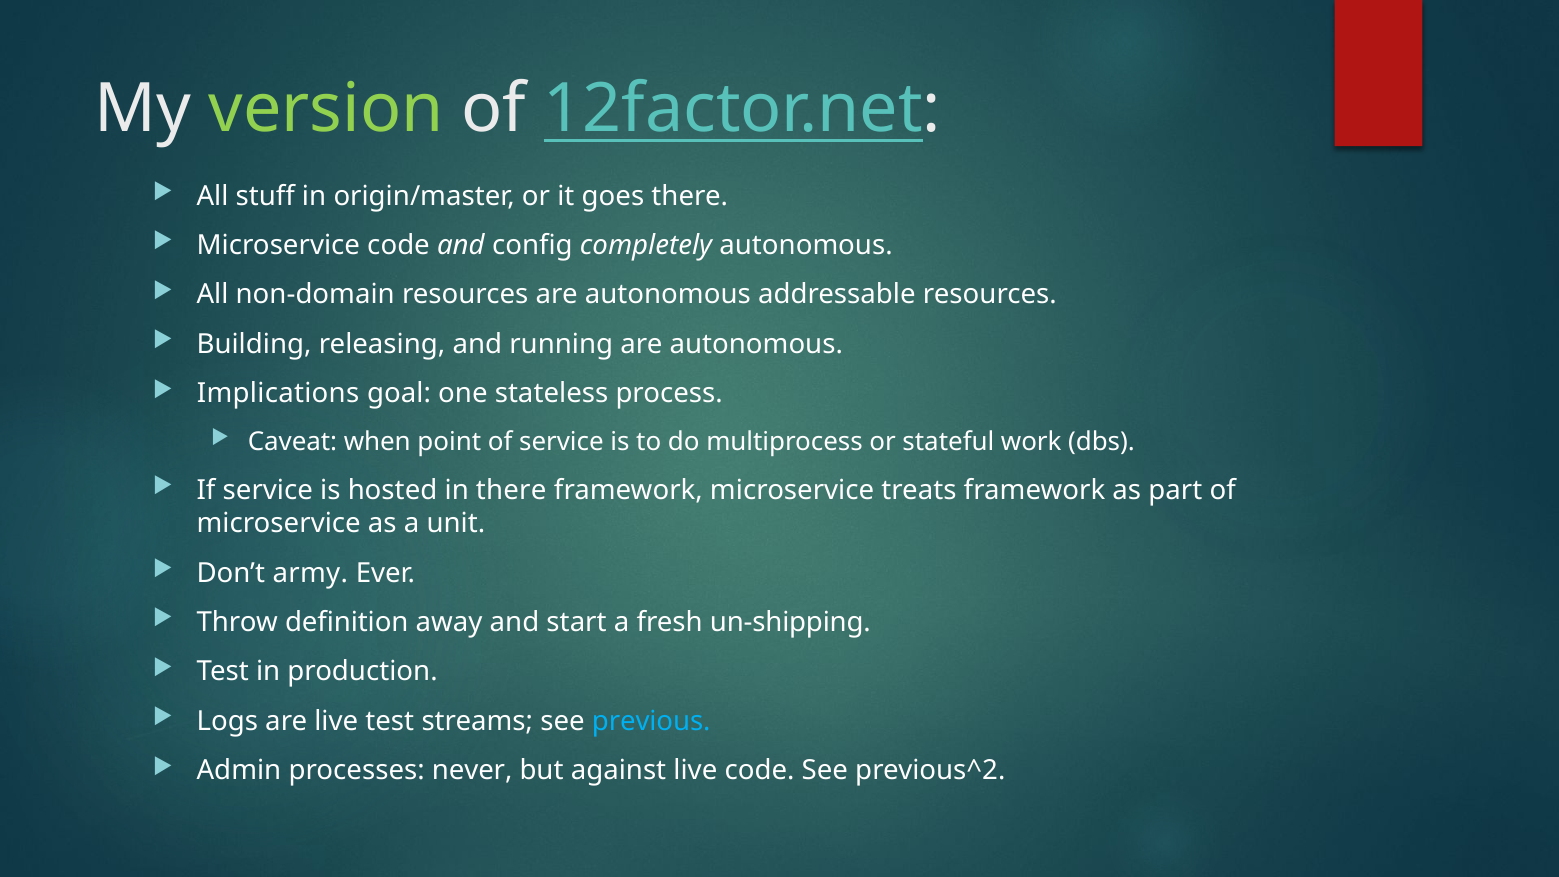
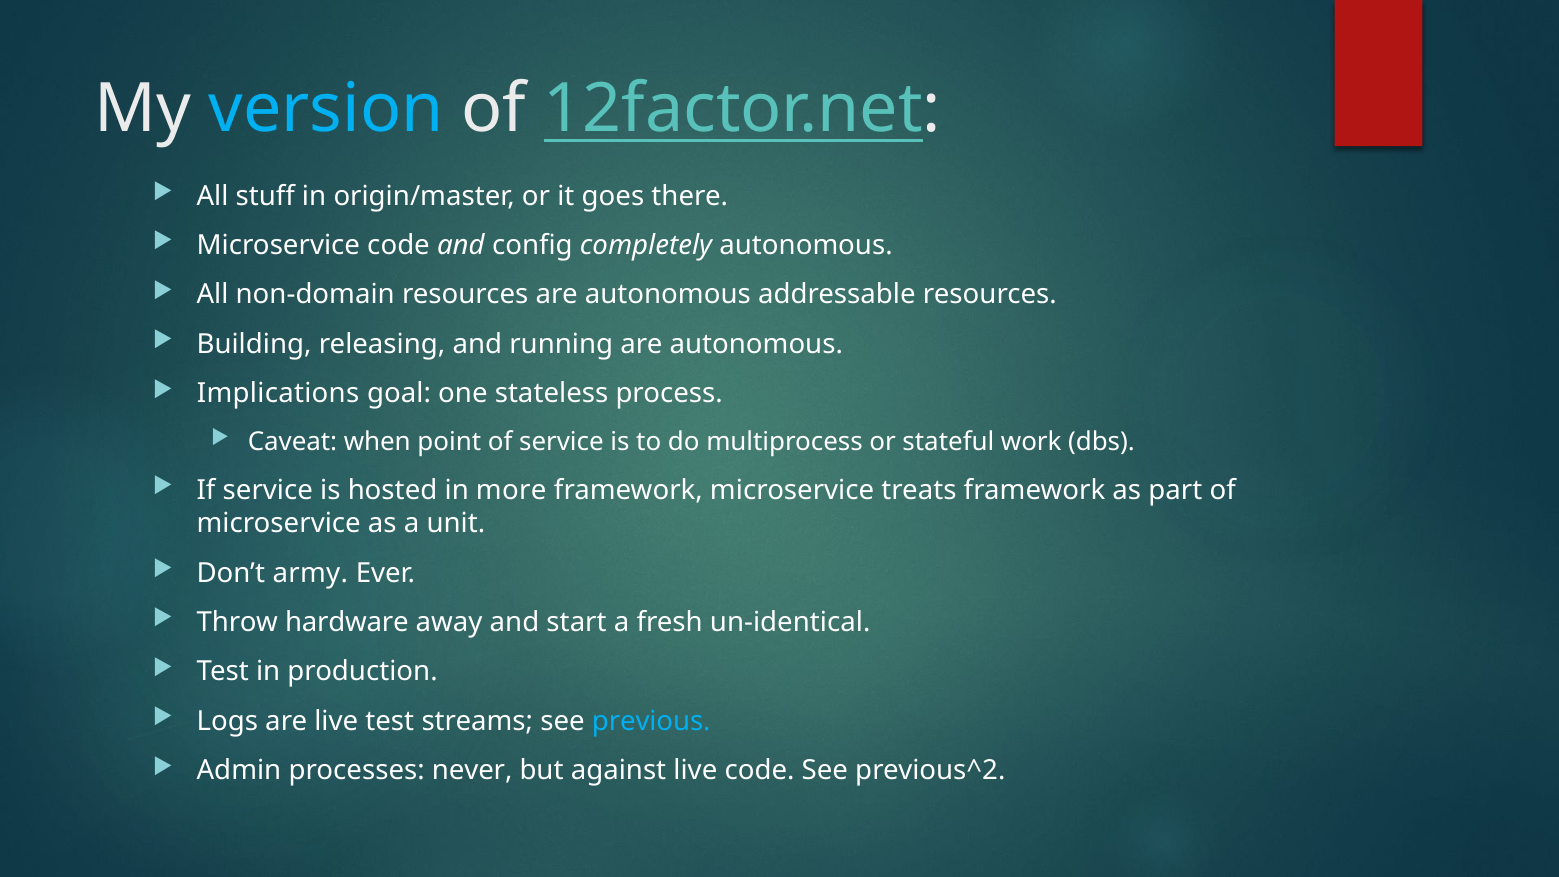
version colour: light green -> light blue
in there: there -> more
definition: definition -> hardware
un-shipping: un-shipping -> un-identical
